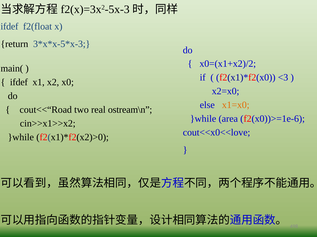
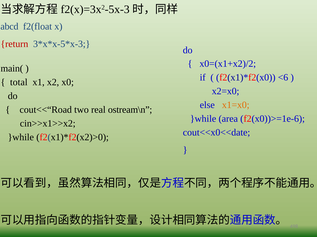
ifdef at (9, 26): ifdef -> abcd
return colour: black -> red
<3: <3 -> <6
ifdef at (19, 82): ifdef -> total
cout<<x0<<love: cout<<x0<<love -> cout<<x0<<date
